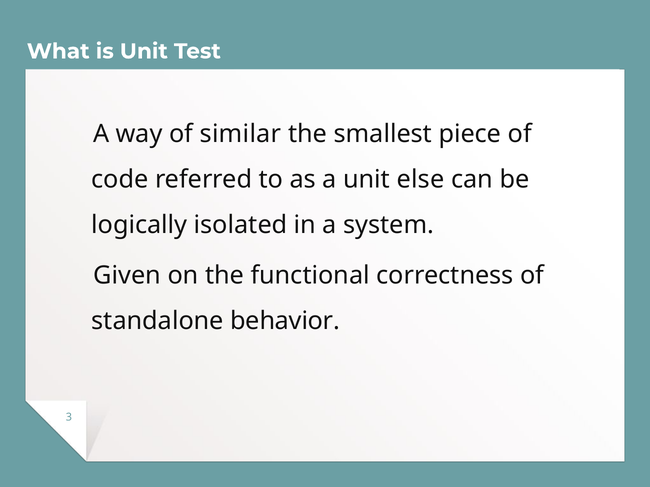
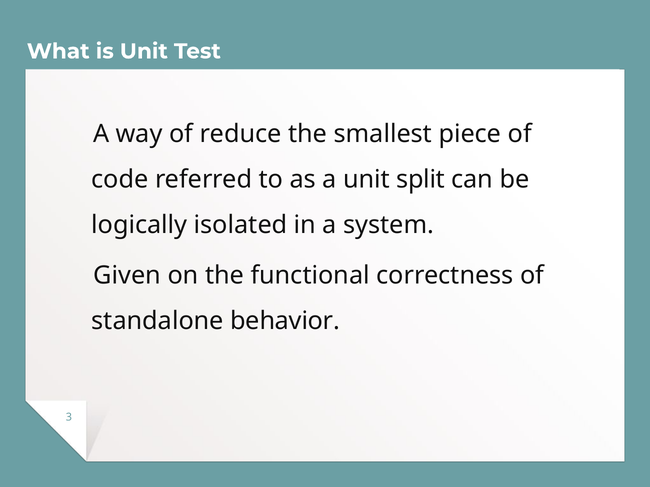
similar: similar -> reduce
else: else -> split
